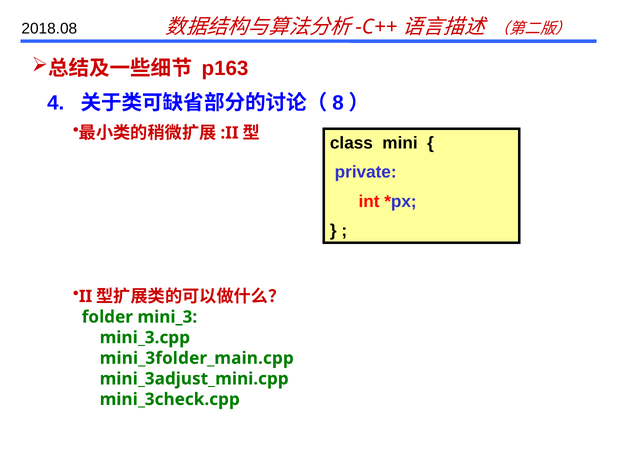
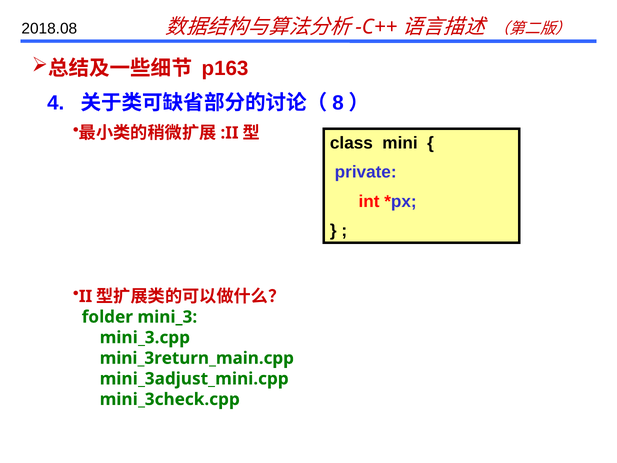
mini_3folder_main.cpp: mini_3folder_main.cpp -> mini_3return_main.cpp
